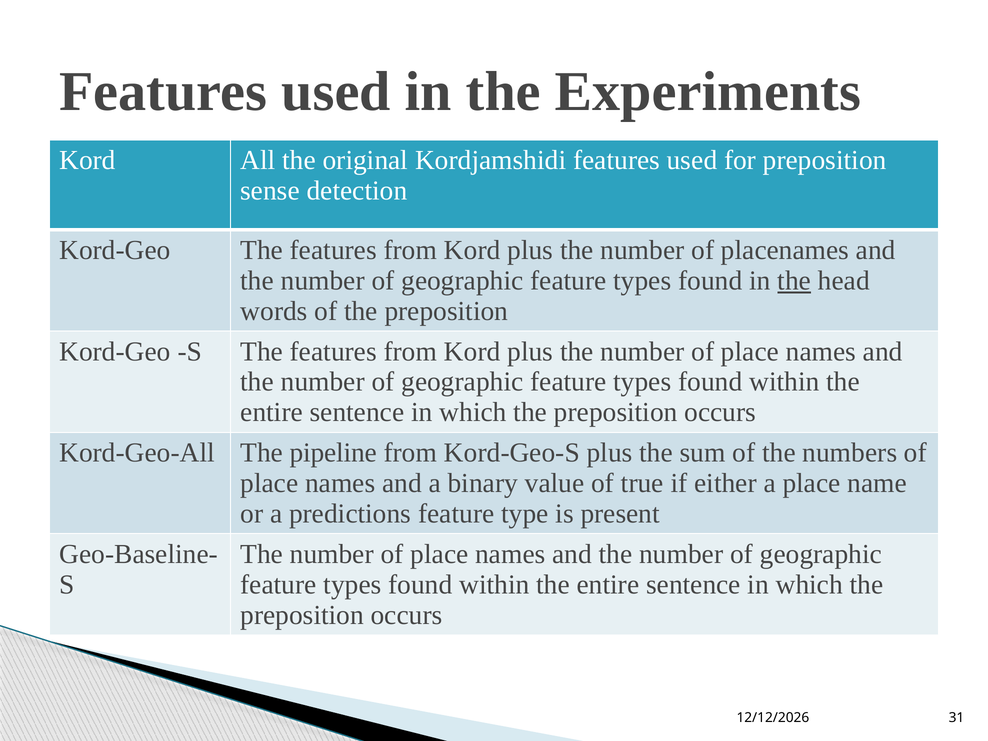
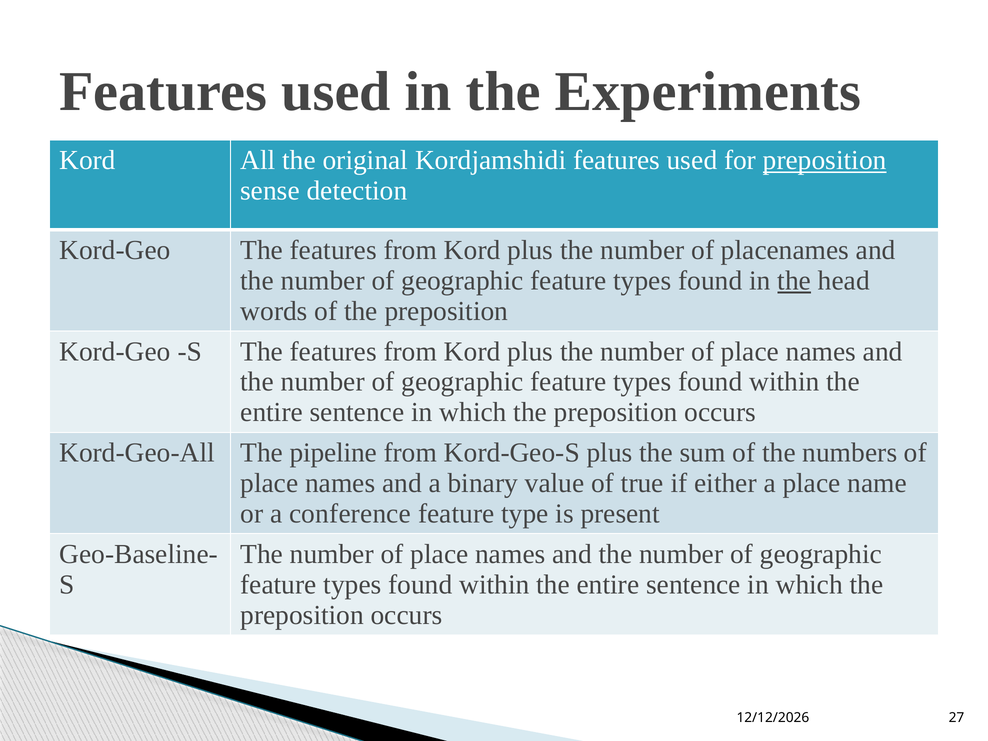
preposition at (825, 160) underline: none -> present
predictions: predictions -> conference
31: 31 -> 27
